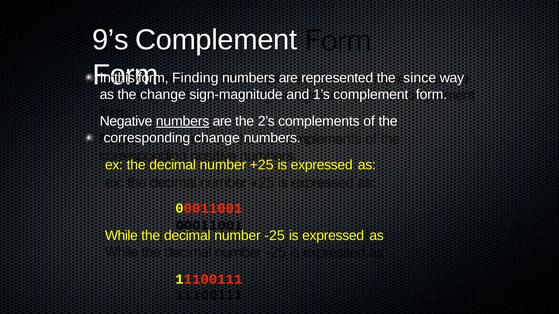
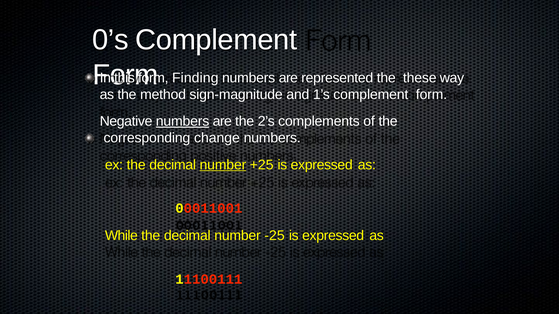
9’s: 9’s -> 0’s
since: since -> these
the change: change -> method
number at (223, 165) underline: none -> present
